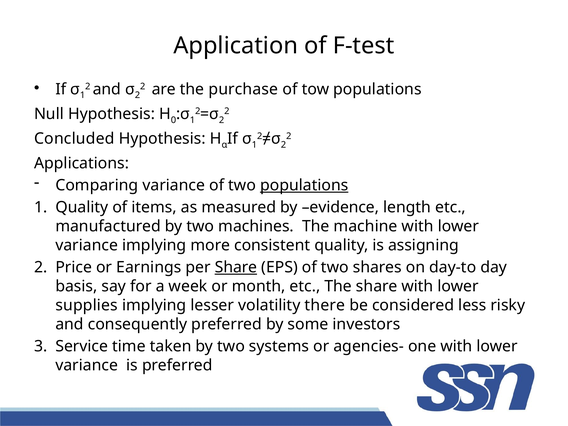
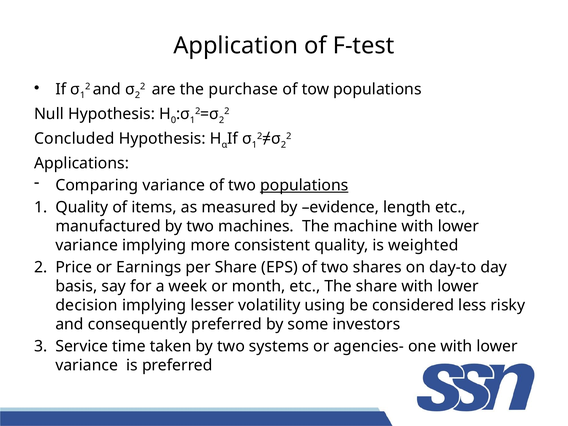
assigning: assigning -> weighted
Share at (236, 267) underline: present -> none
supplies: supplies -> decision
there: there -> using
